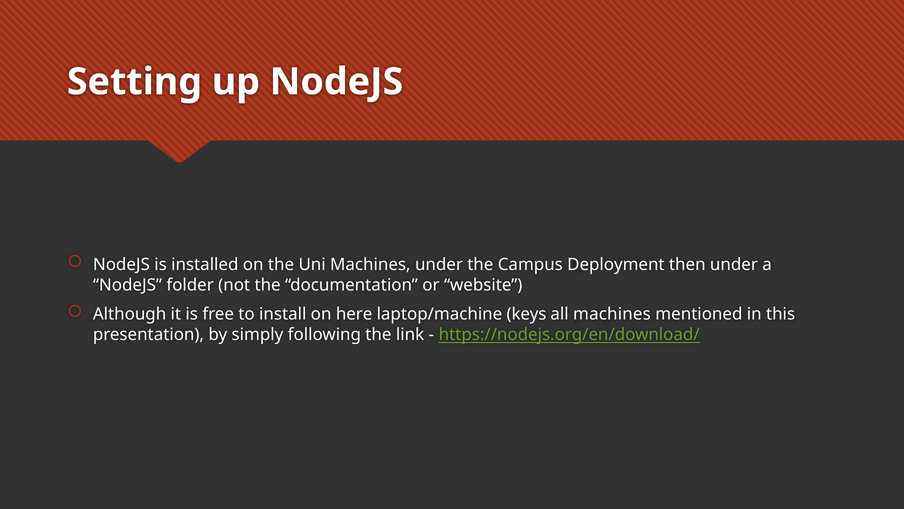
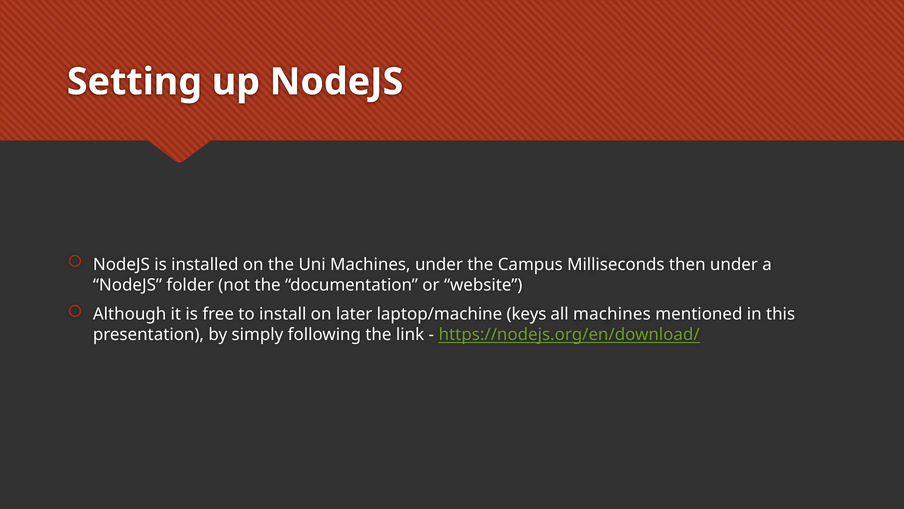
Deployment: Deployment -> Milliseconds
here: here -> later
